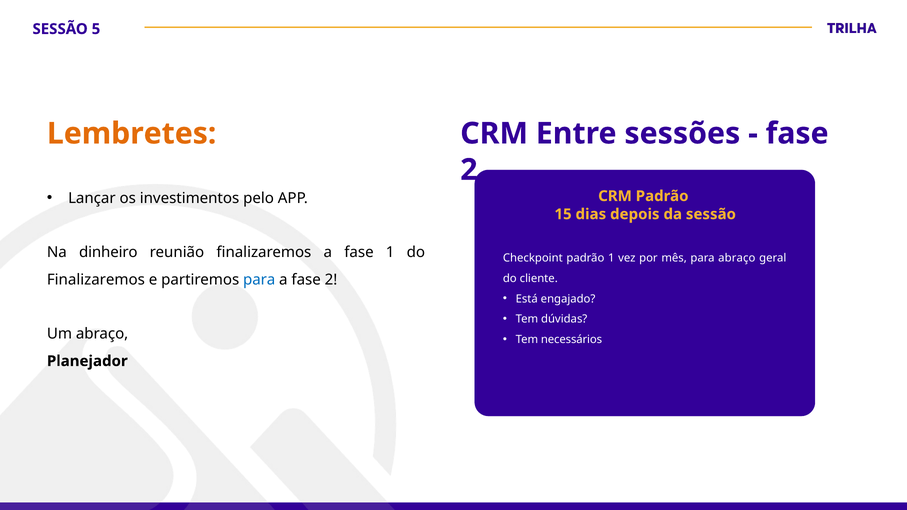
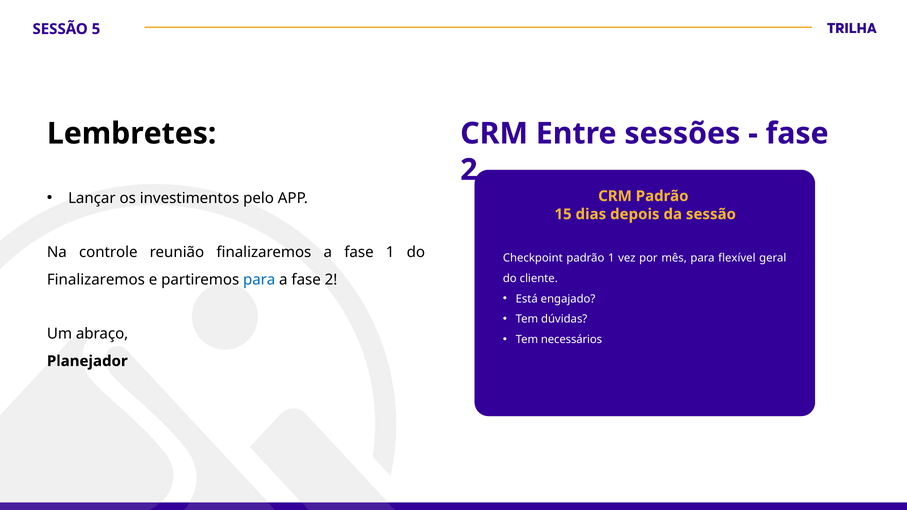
Lembretes colour: orange -> black
dinheiro: dinheiro -> controle
para abraço: abraço -> flexível
